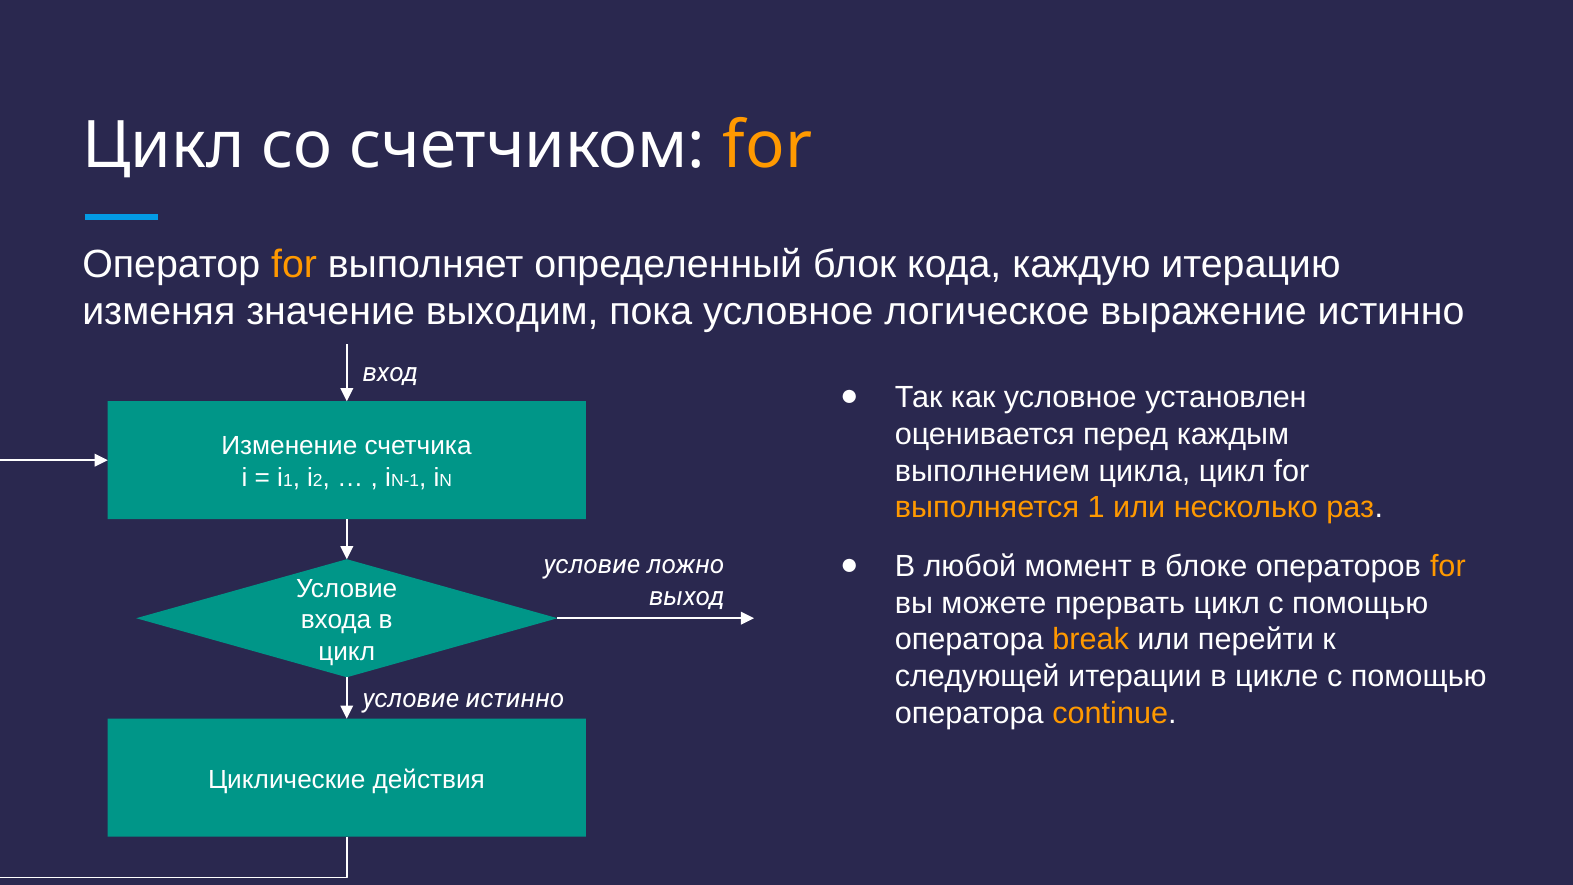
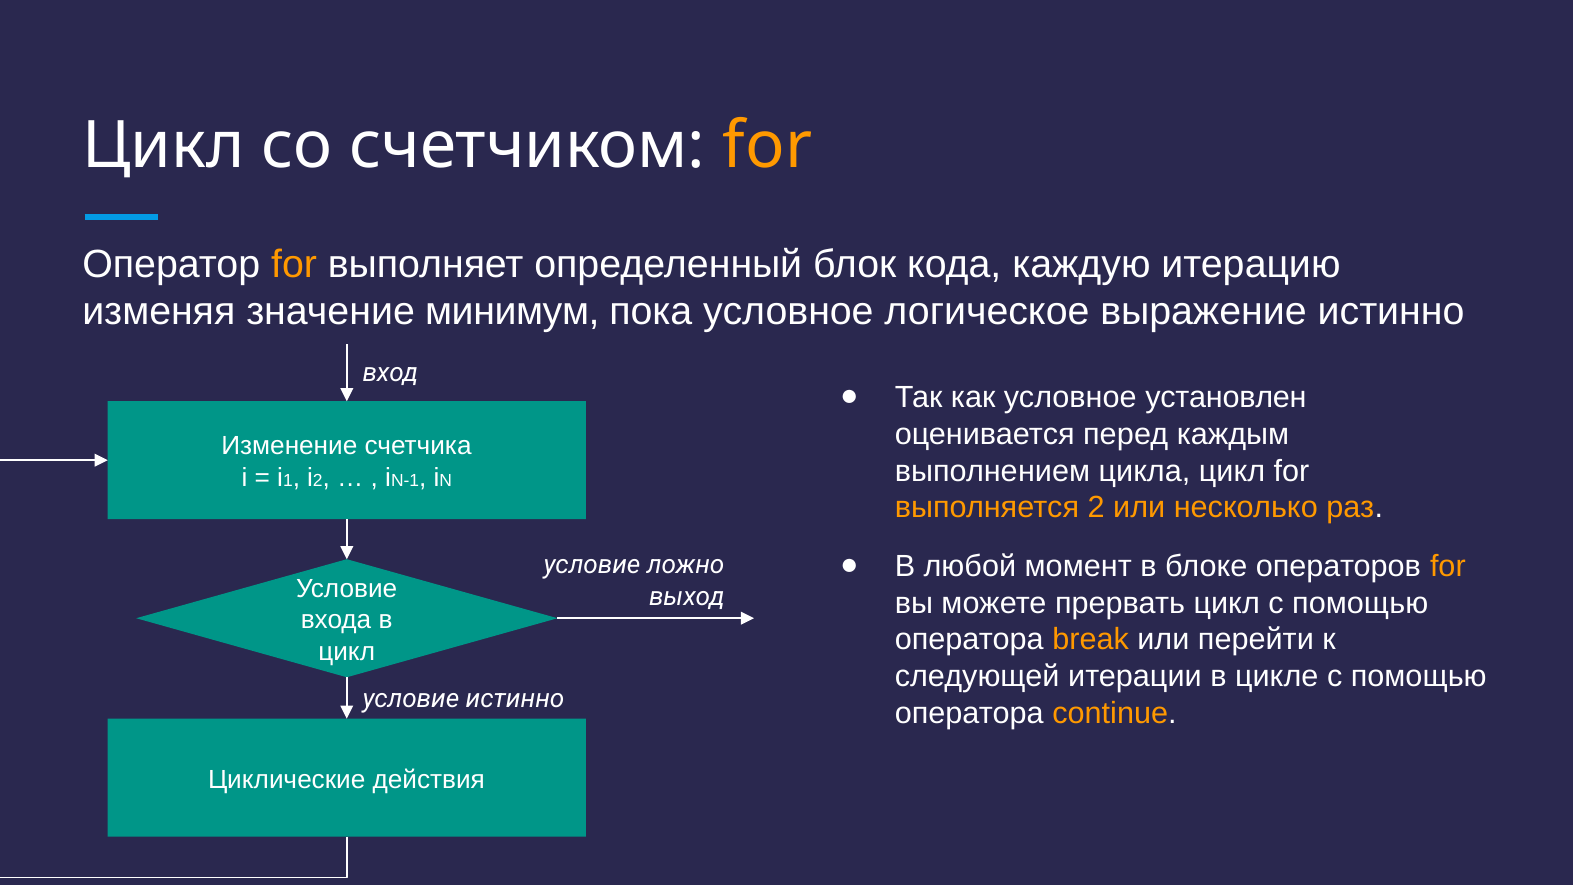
выходим: выходим -> минимум
выполняется 1: 1 -> 2
